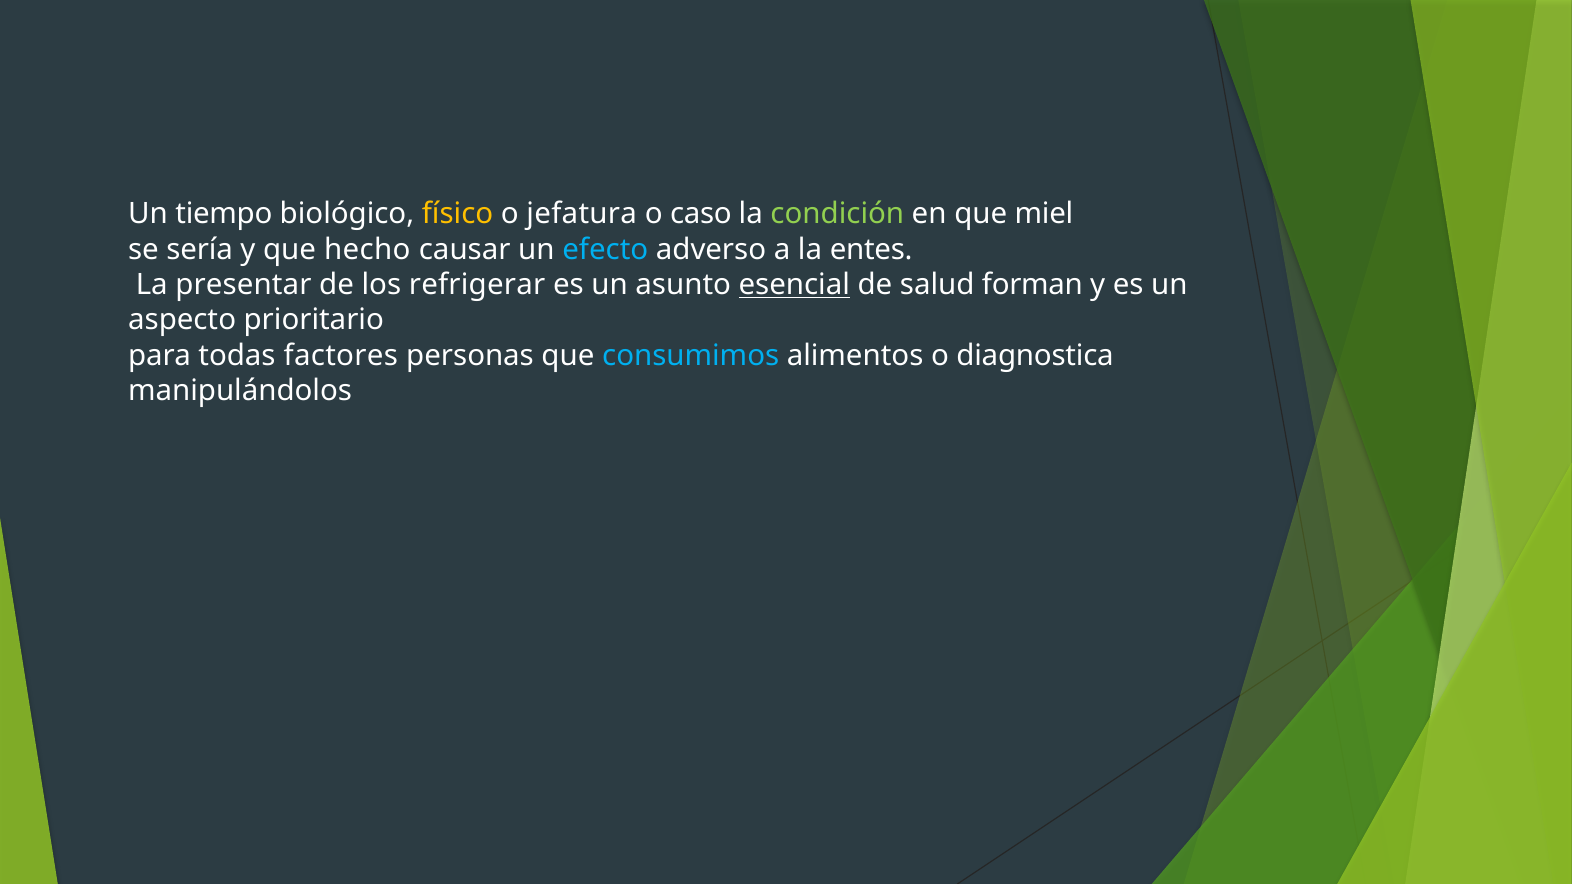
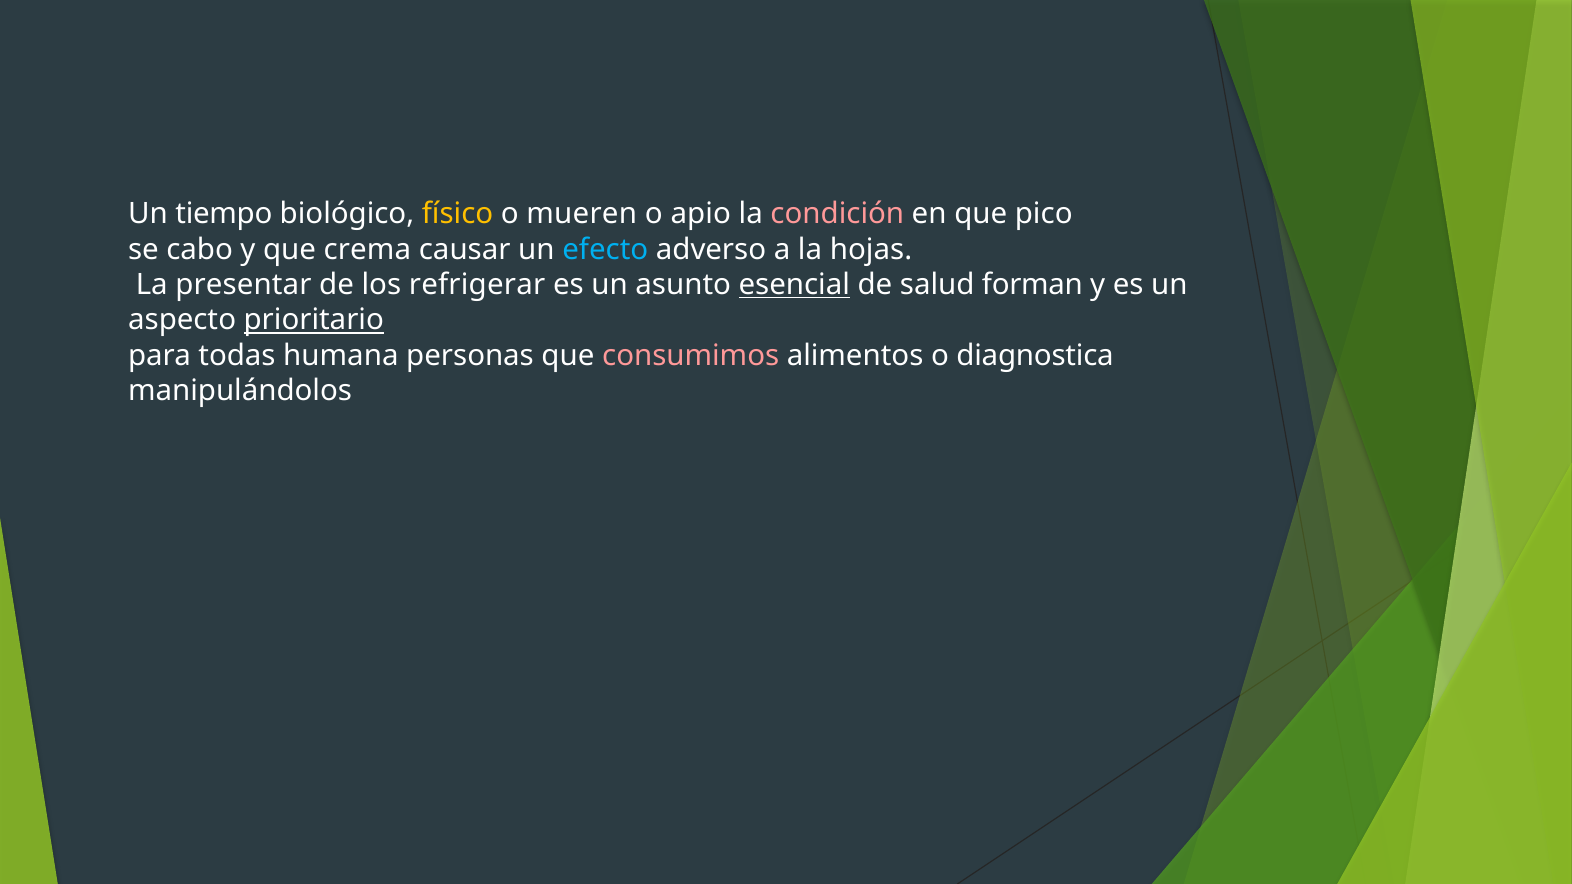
jefatura: jefatura -> mueren
caso: caso -> apio
condición colour: light green -> pink
miel: miel -> pico
sería: sería -> cabo
hecho: hecho -> crema
entes: entes -> hojas
prioritario underline: none -> present
factores: factores -> humana
consumimos colour: light blue -> pink
